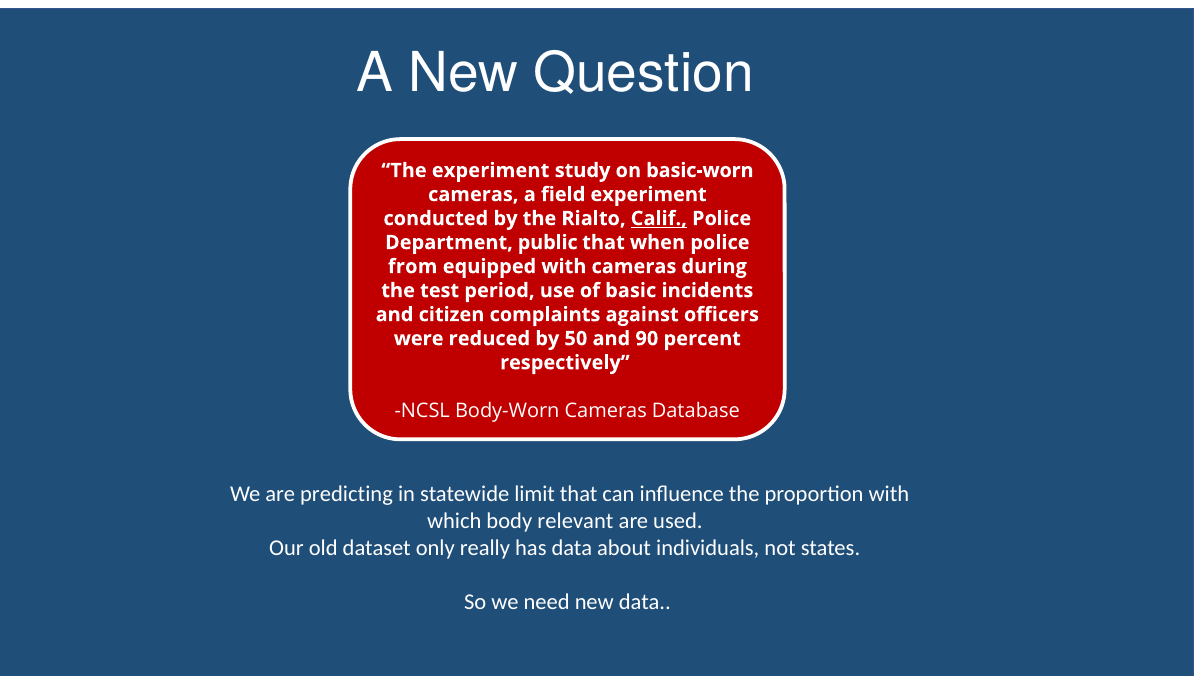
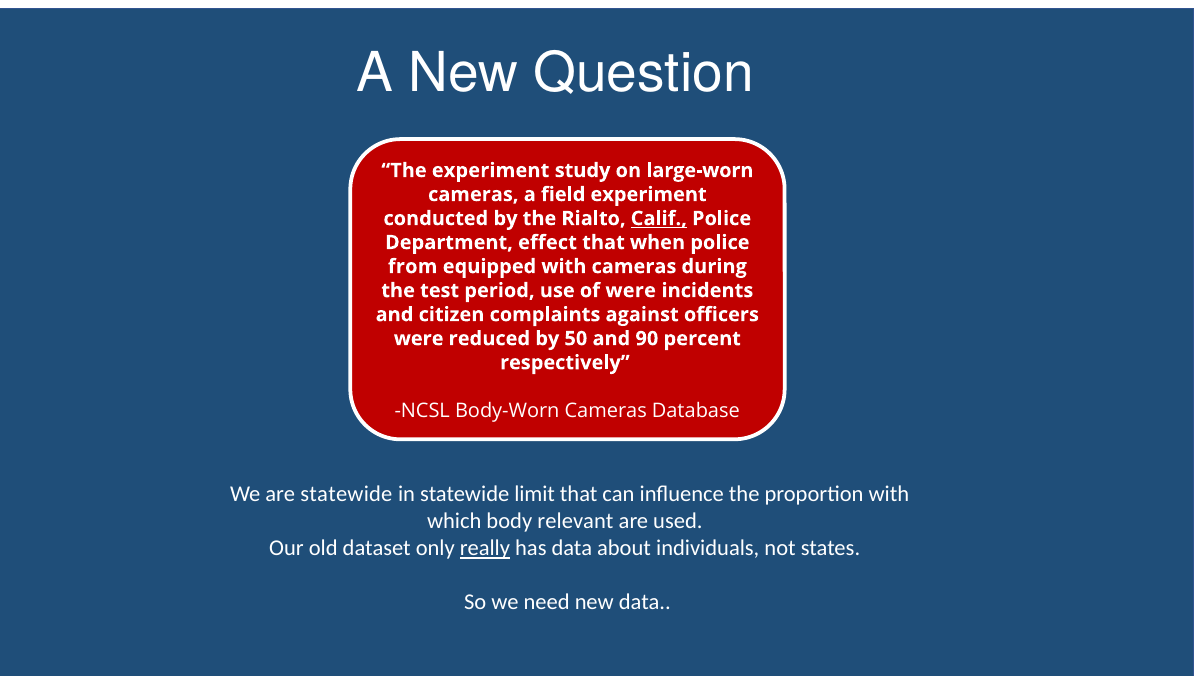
basic-worn: basic-worn -> large-worn
public: public -> effect
of basic: basic -> were
are predicting: predicting -> statewide
really underline: none -> present
